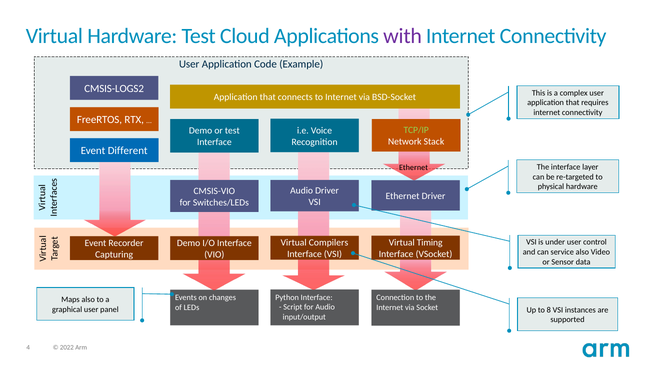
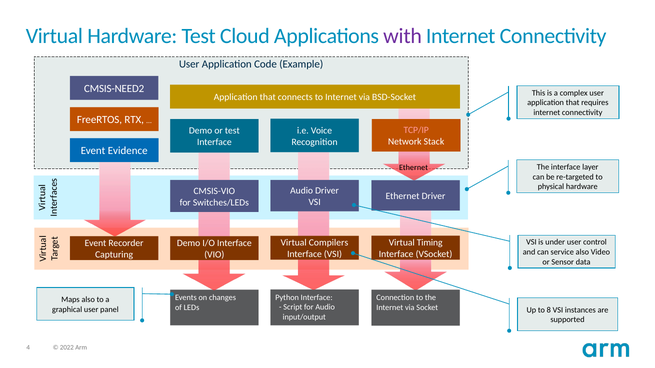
CMSIS-LOGS2: CMSIS-LOGS2 -> CMSIS-NEED2
TCP/IP colour: light green -> pink
Different: Different -> Evidence
